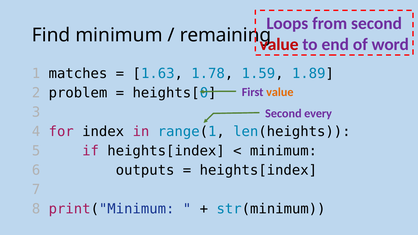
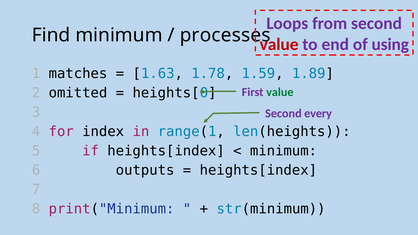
remaining: remaining -> processes
word: word -> using
problem: problem -> omitted
value at (280, 92) colour: orange -> green
